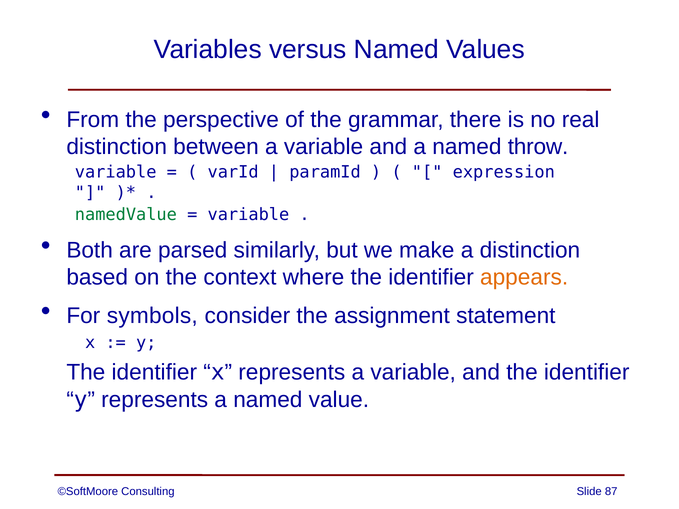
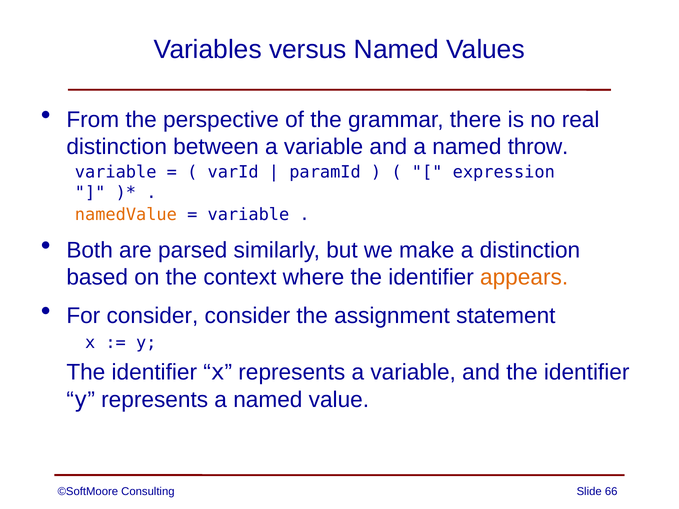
namedValue colour: green -> orange
For symbols: symbols -> consider
87: 87 -> 66
